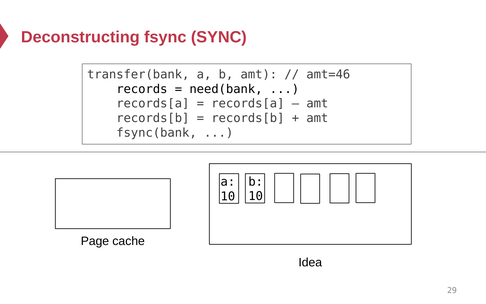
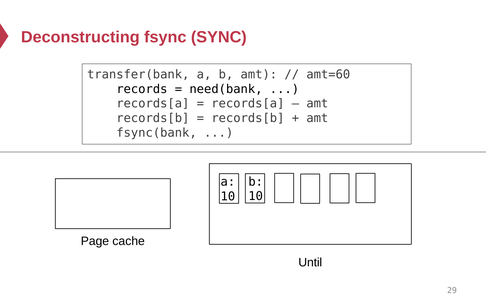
amt=46: amt=46 -> amt=60
Idea: Idea -> Until
